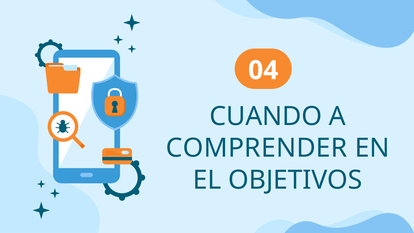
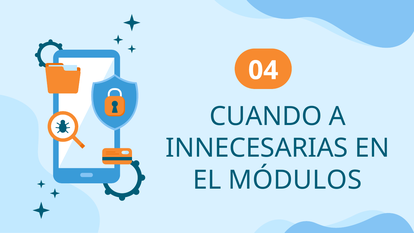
COMPRENDER: COMPRENDER -> INNECESARIAS
OBJETIVOS: OBJETIVOS -> MÓDULOS
